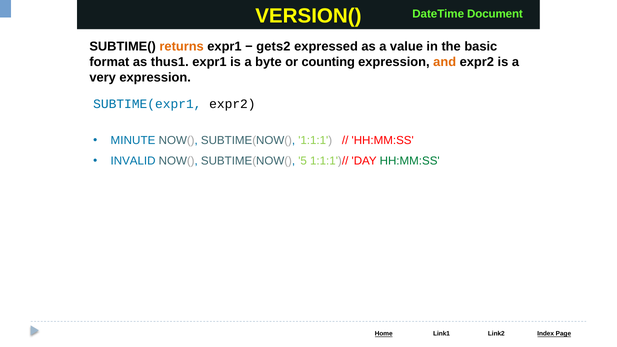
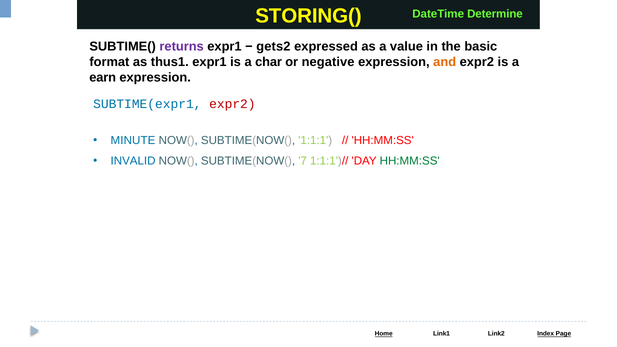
VERSION(: VERSION( -> STORING(
Document: Document -> Determine
returns colour: orange -> purple
byte: byte -> char
counting: counting -> negative
very: very -> earn
expr2 at (232, 104) colour: black -> red
5: 5 -> 7
